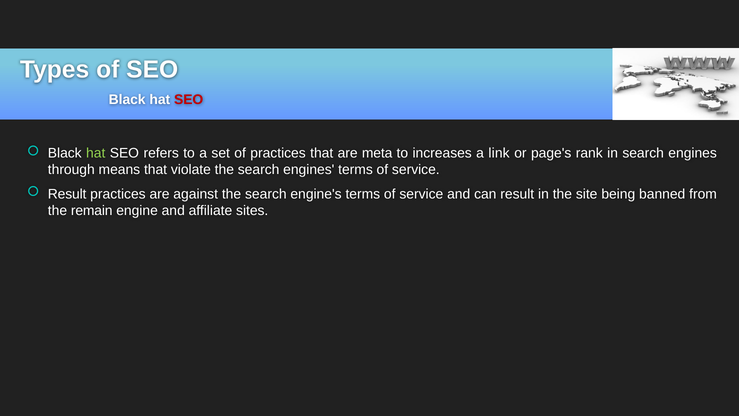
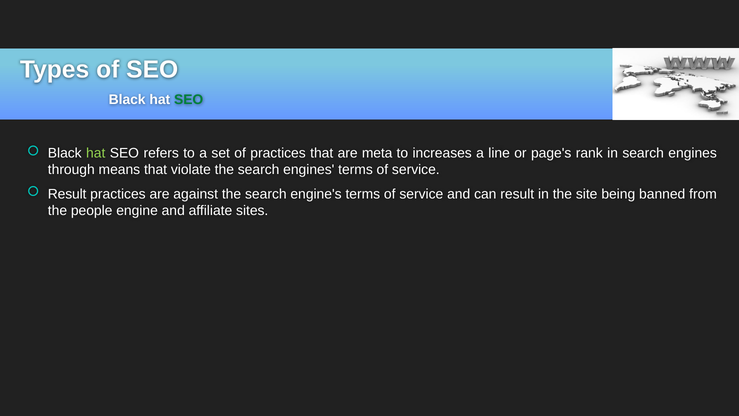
SEO at (189, 100) colour: red -> green
link: link -> line
remain: remain -> people
